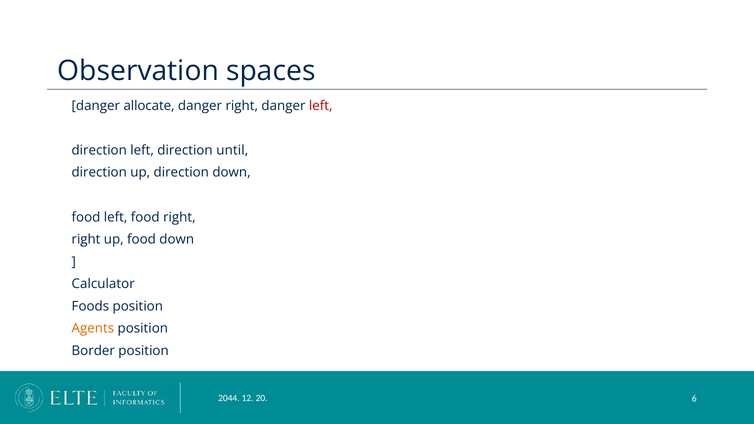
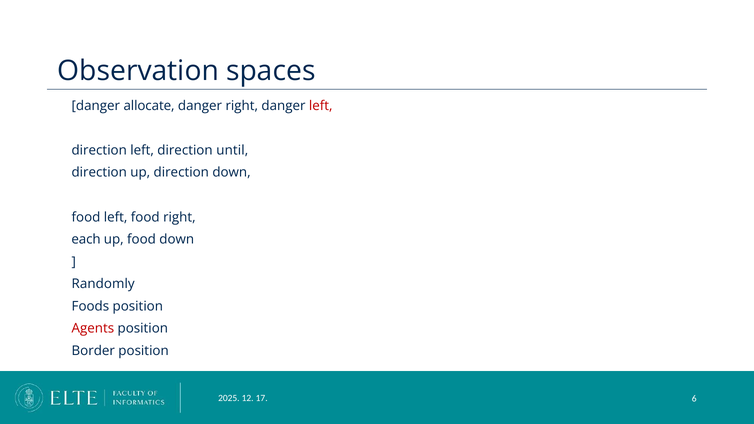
right at (86, 239): right -> each
Calculator: Calculator -> Randomly
Agents colour: orange -> red
2044: 2044 -> 2025
20: 20 -> 17
